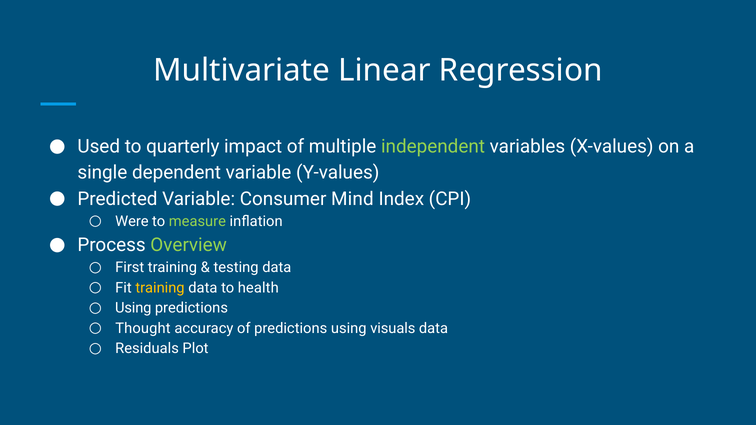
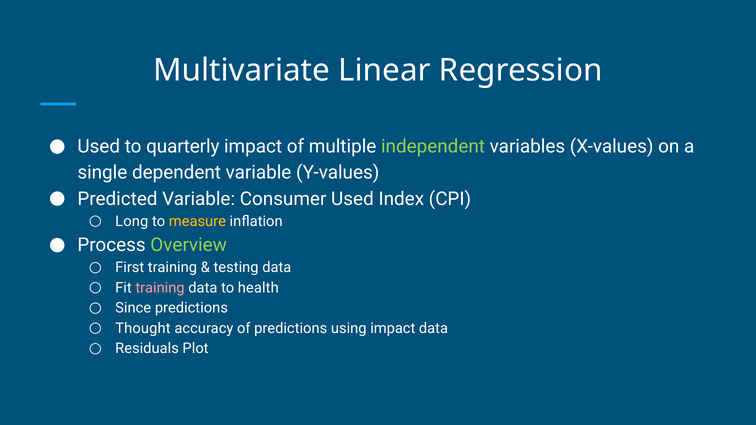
Consumer Mind: Mind -> Used
Were: Were -> Long
measure colour: light green -> yellow
training at (160, 288) colour: yellow -> pink
Using at (133, 308): Using -> Since
using visuals: visuals -> impact
